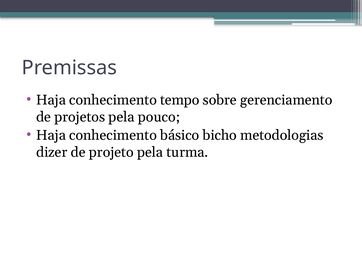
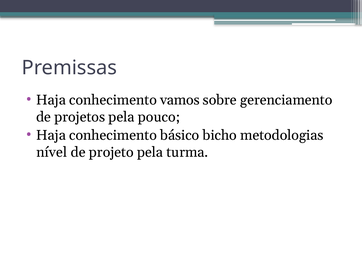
tempo: tempo -> vamos
dizer: dizer -> nível
